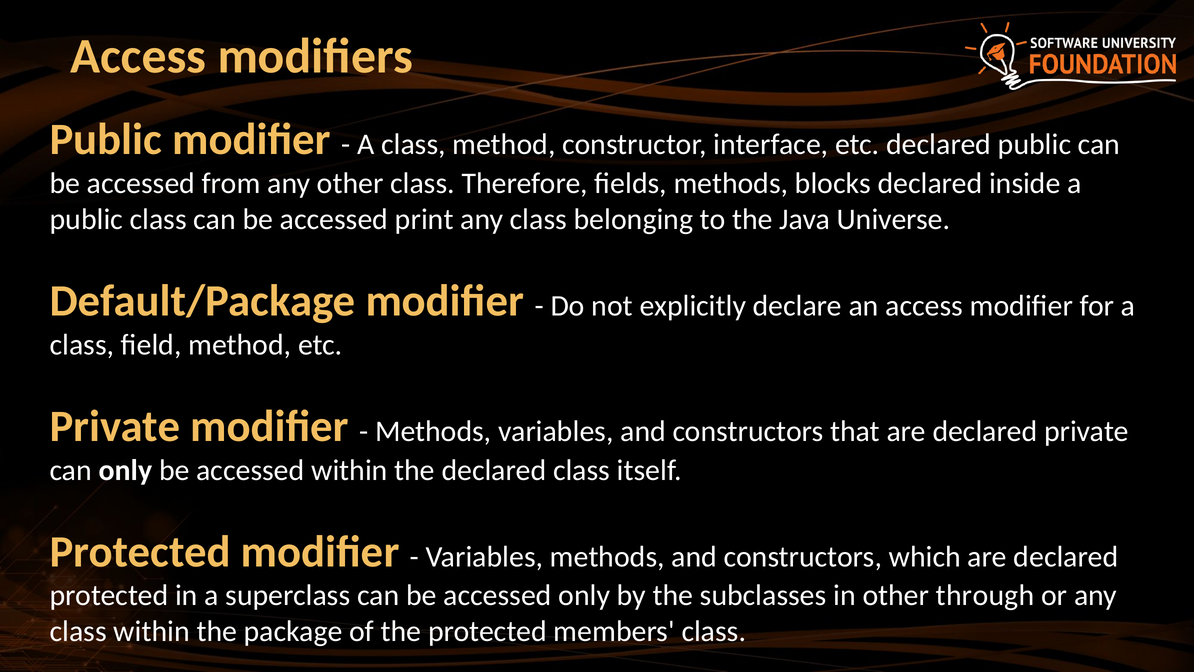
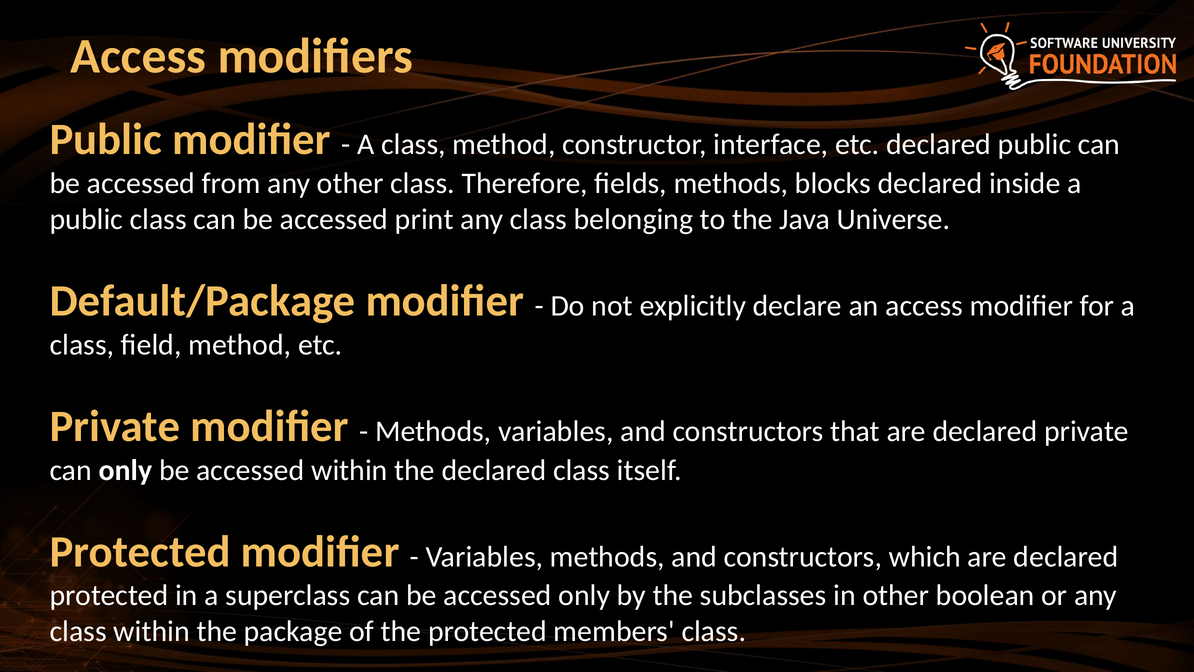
through: through -> boolean
